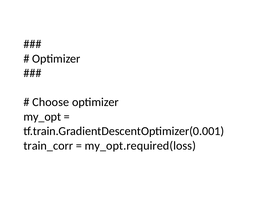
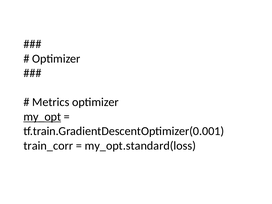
Choose: Choose -> Metrics
my_opt underline: none -> present
my_opt.required(loss: my_opt.required(loss -> my_opt.standard(loss
